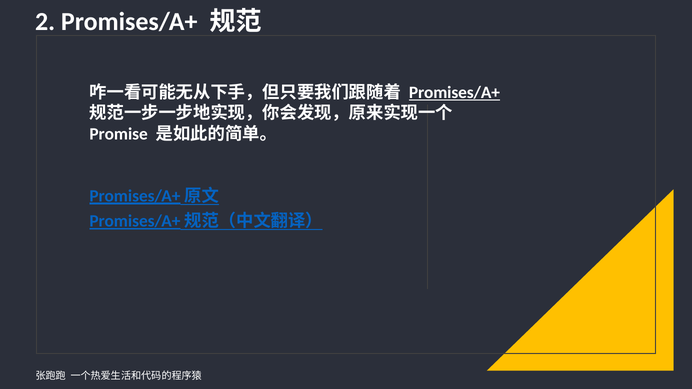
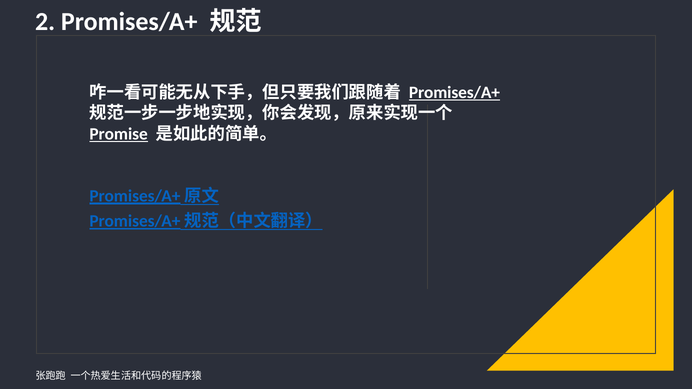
Promise underline: none -> present
